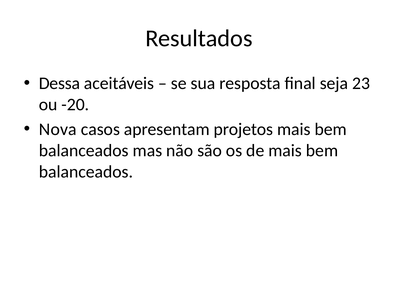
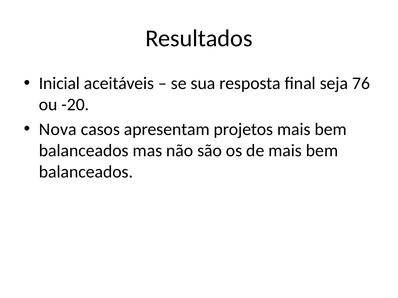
Dessa: Dessa -> Inicial
23: 23 -> 76
